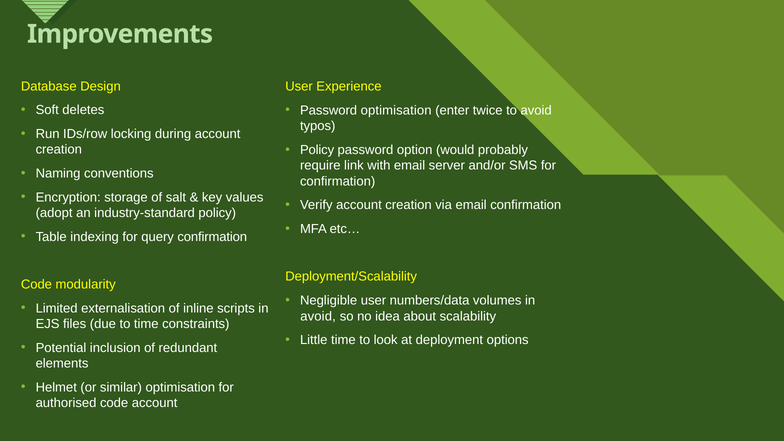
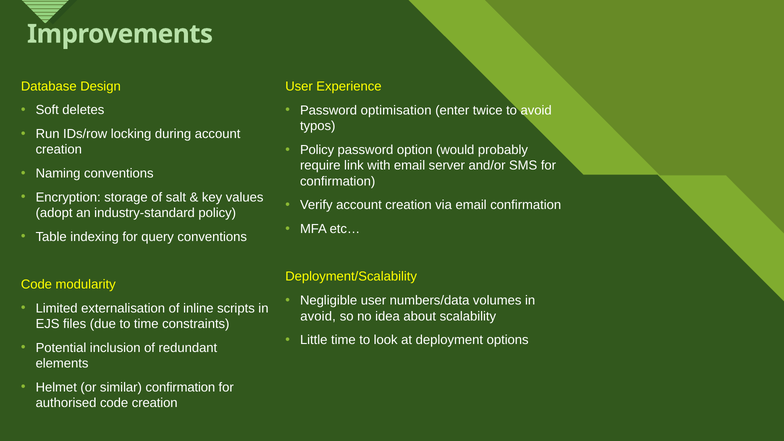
query confirmation: confirmation -> conventions
similar optimisation: optimisation -> confirmation
code account: account -> creation
